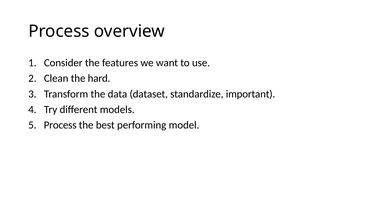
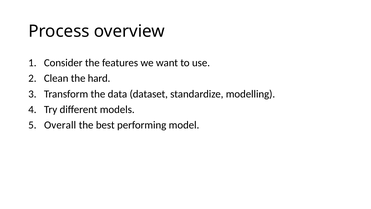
important: important -> modelling
Process at (60, 125): Process -> Overall
